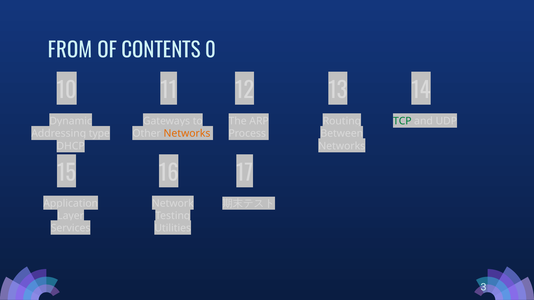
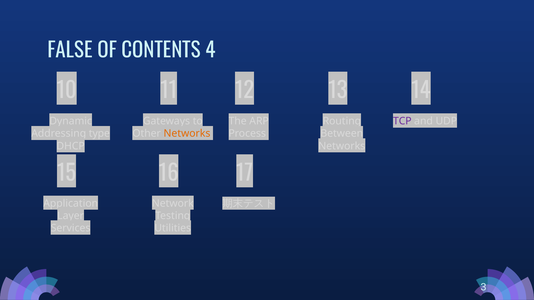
FROM: FROM -> FALSE
0: 0 -> 4
TCP colour: green -> purple
